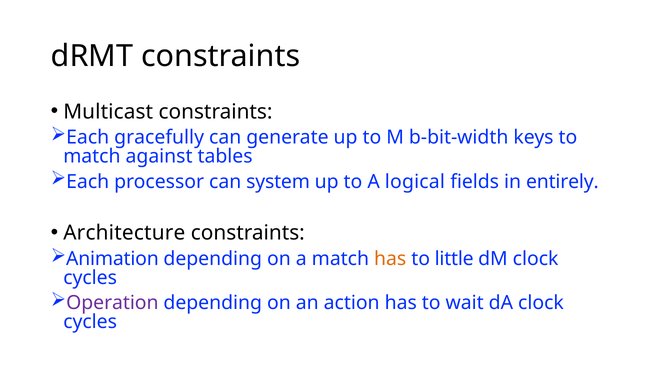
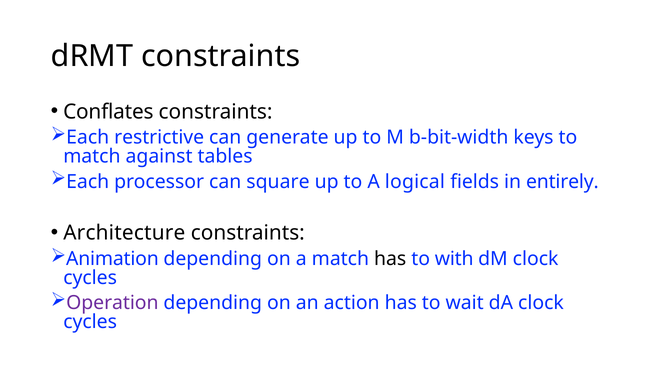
Multicast: Multicast -> Conflates
gracefully: gracefully -> restrictive
system: system -> square
has at (390, 259) colour: orange -> black
little: little -> with
